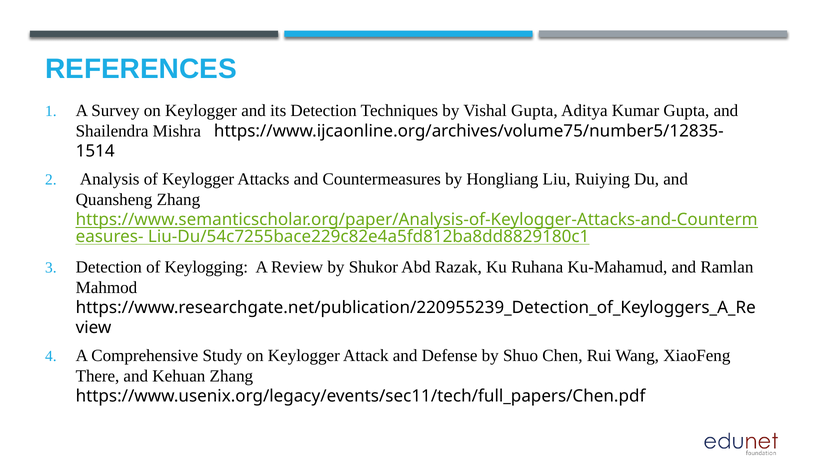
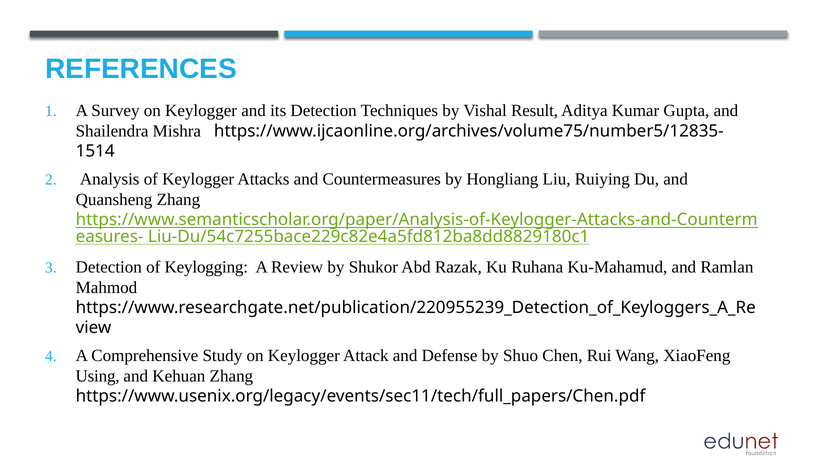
Vishal Gupta: Gupta -> Result
There: There -> Using
